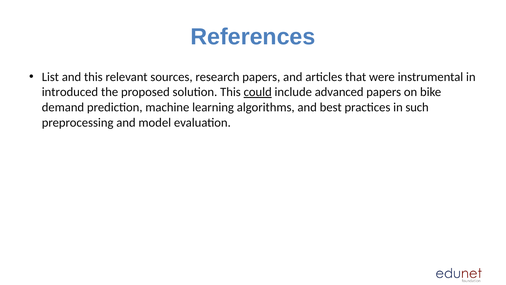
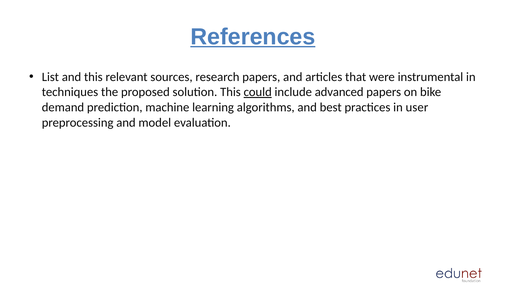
References underline: none -> present
introduced: introduced -> techniques
such: such -> user
